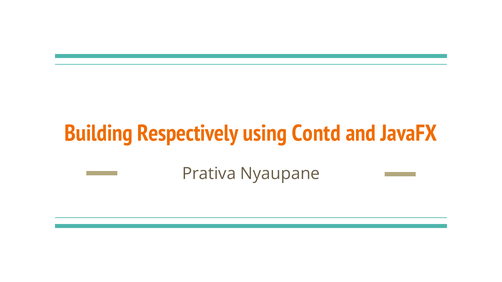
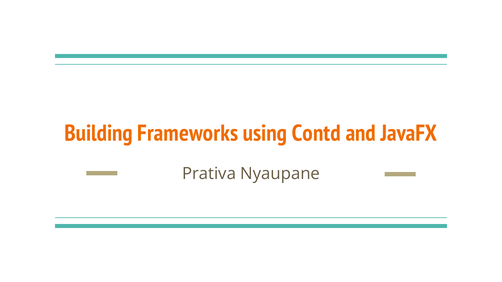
Respectively: Respectively -> Frameworks
